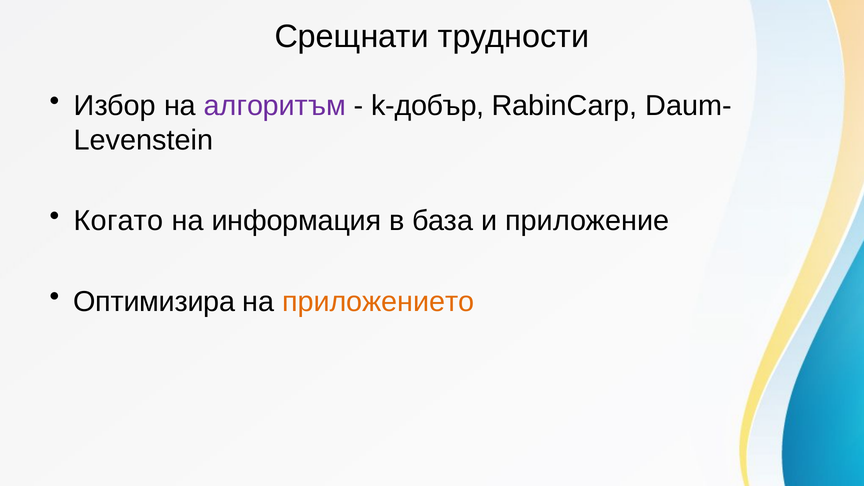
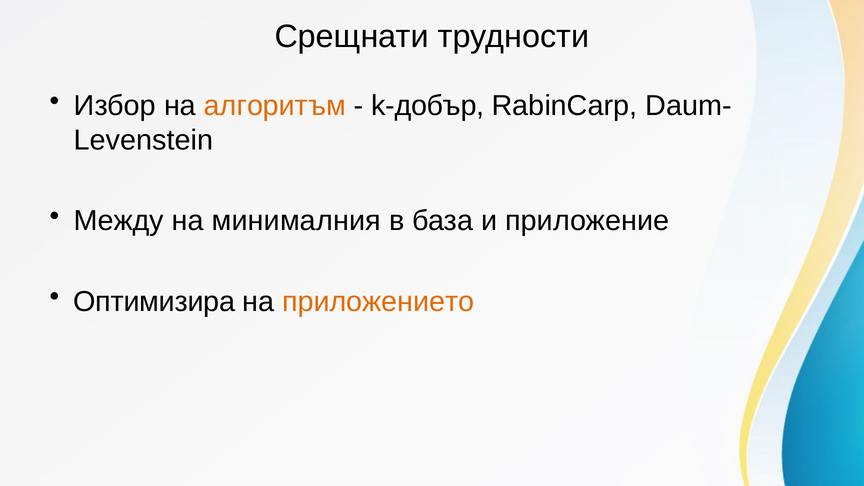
алгоритъм colour: purple -> orange
Когато: Когато -> Между
информация: информация -> минималния
